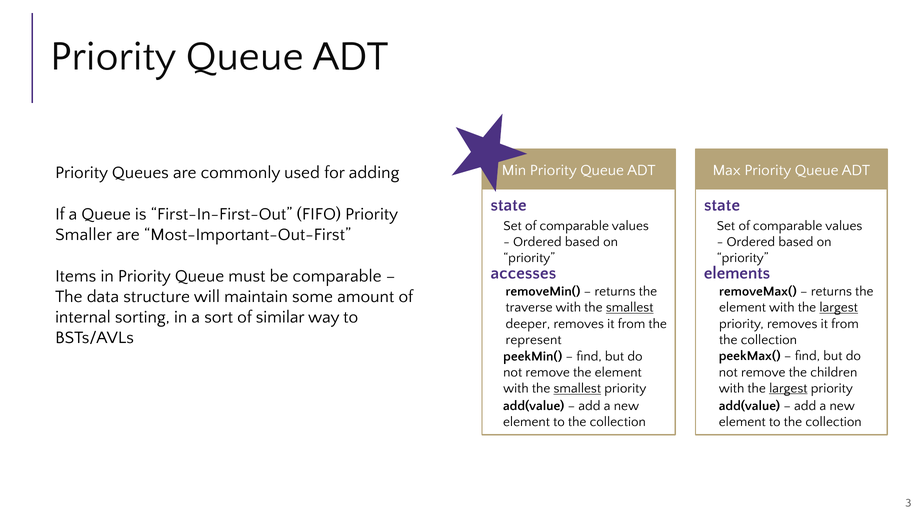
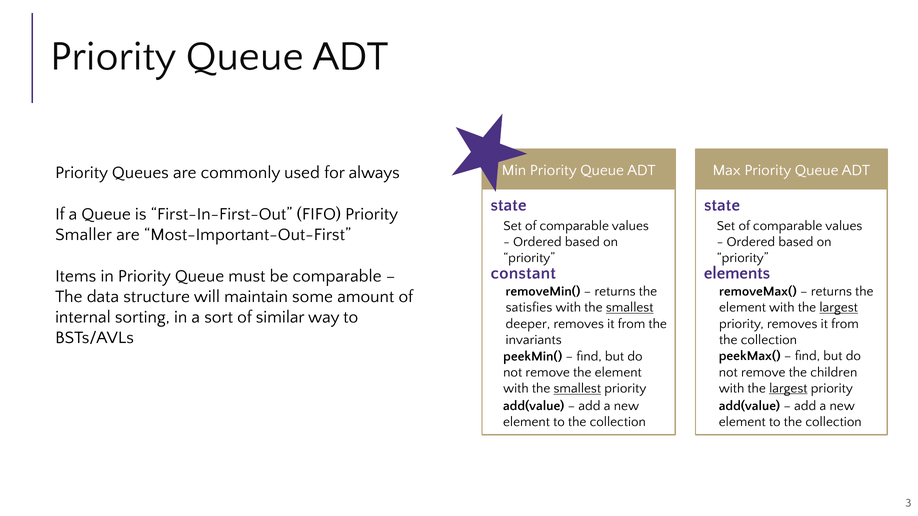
adding: adding -> always
accesses: accesses -> constant
traverse: traverse -> satisfies
represent: represent -> invariants
